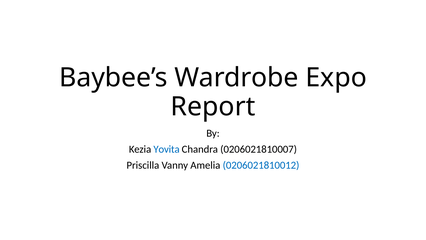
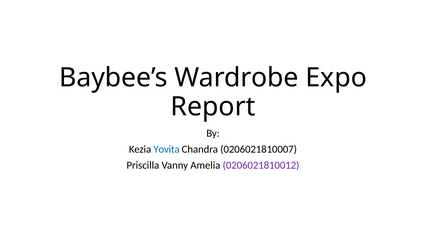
0206021810012 colour: blue -> purple
